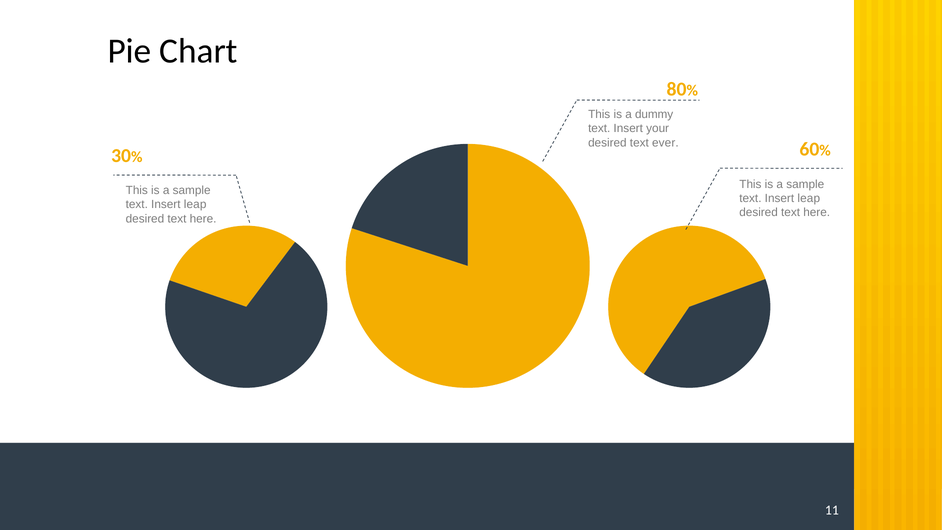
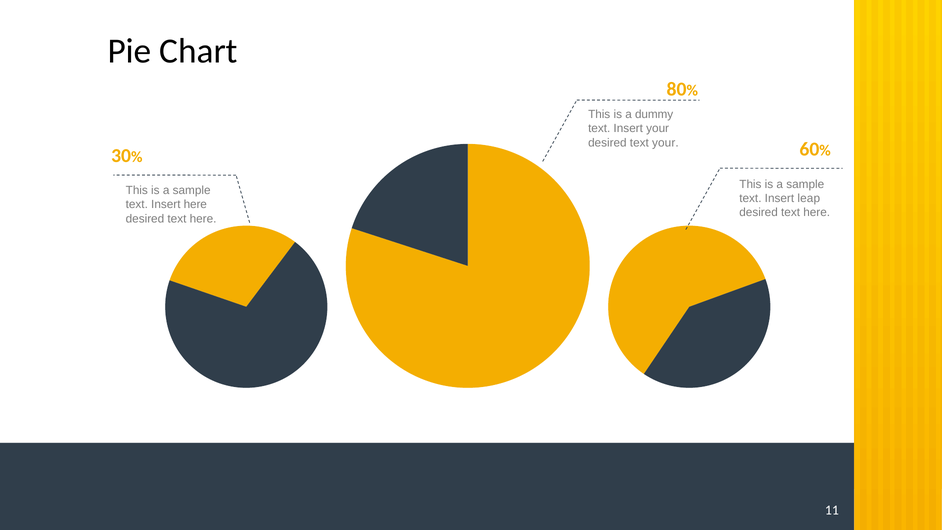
text ever: ever -> your
leap at (195, 205): leap -> here
